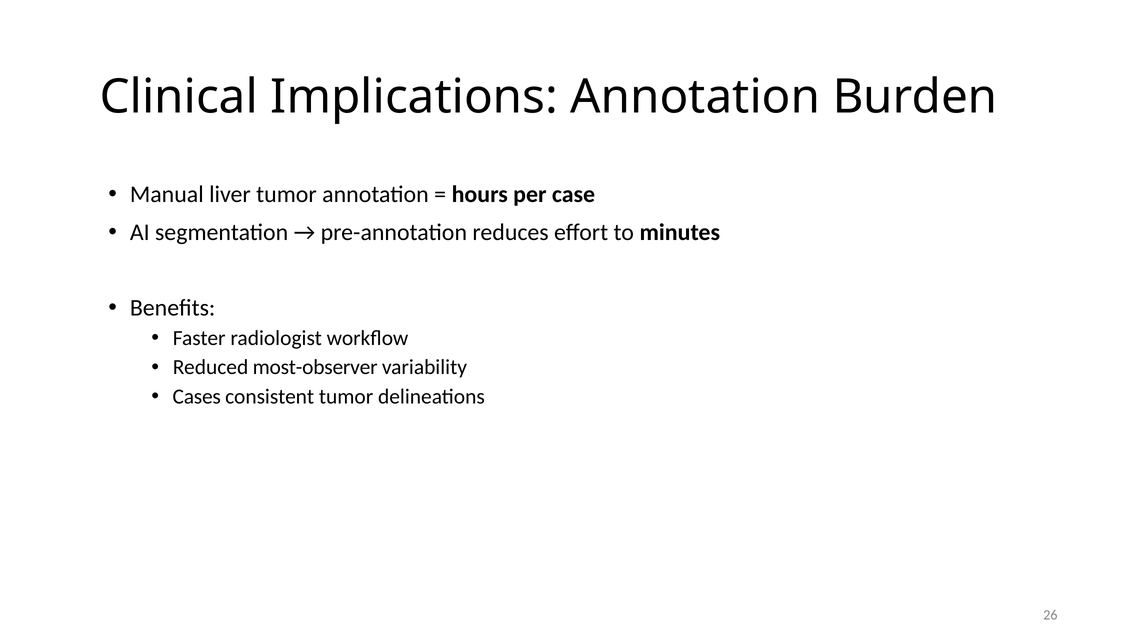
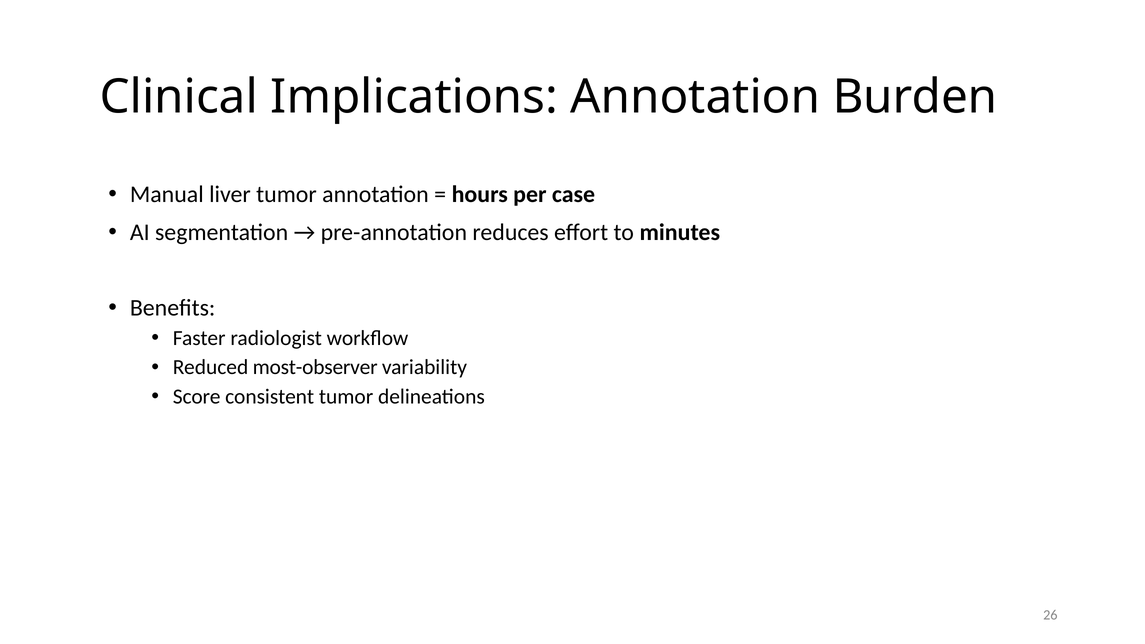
Cases: Cases -> Score
